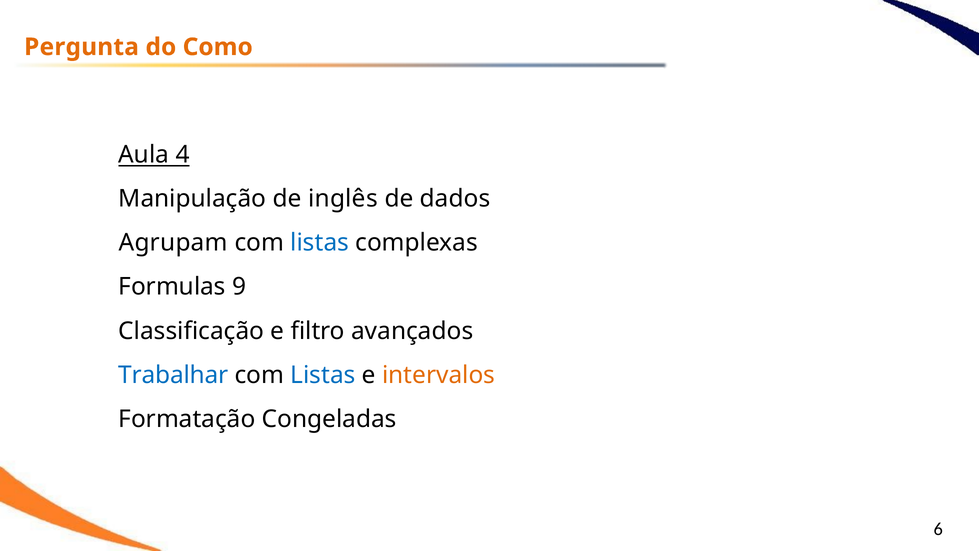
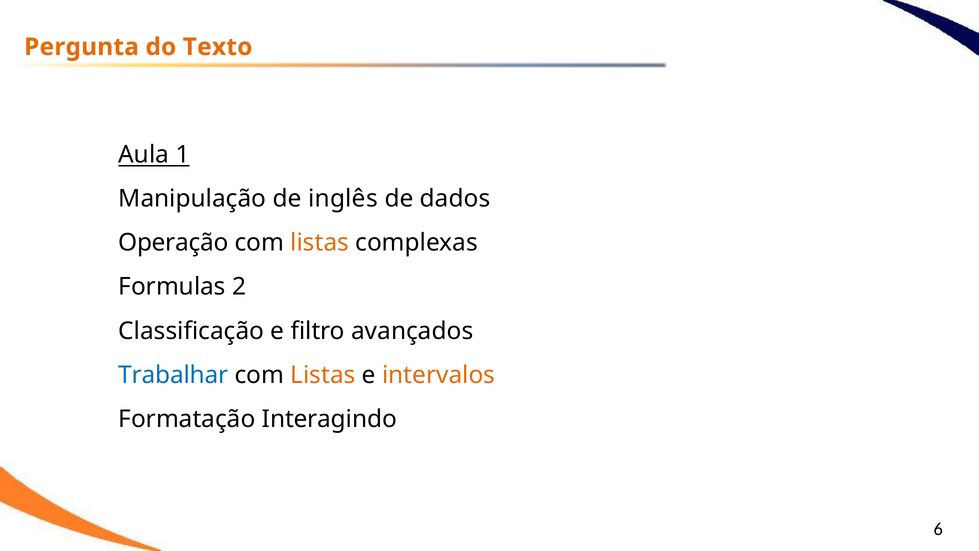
Como: Como -> Texto
4: 4 -> 1
Agrupam: Agrupam -> Operação
listas at (320, 243) colour: blue -> orange
9: 9 -> 2
Listas at (323, 375) colour: blue -> orange
Congeladas: Congeladas -> Interagindo
